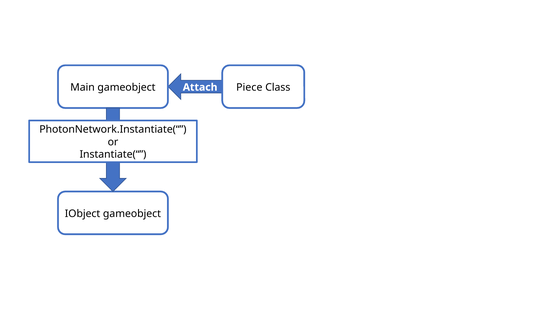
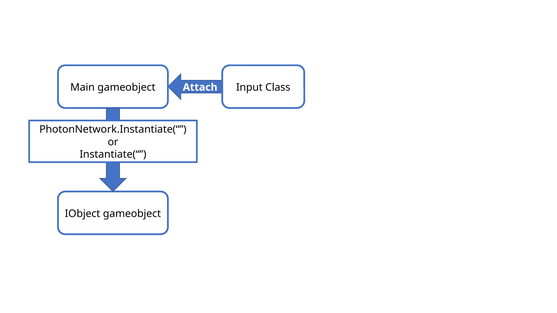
Piece: Piece -> Input
